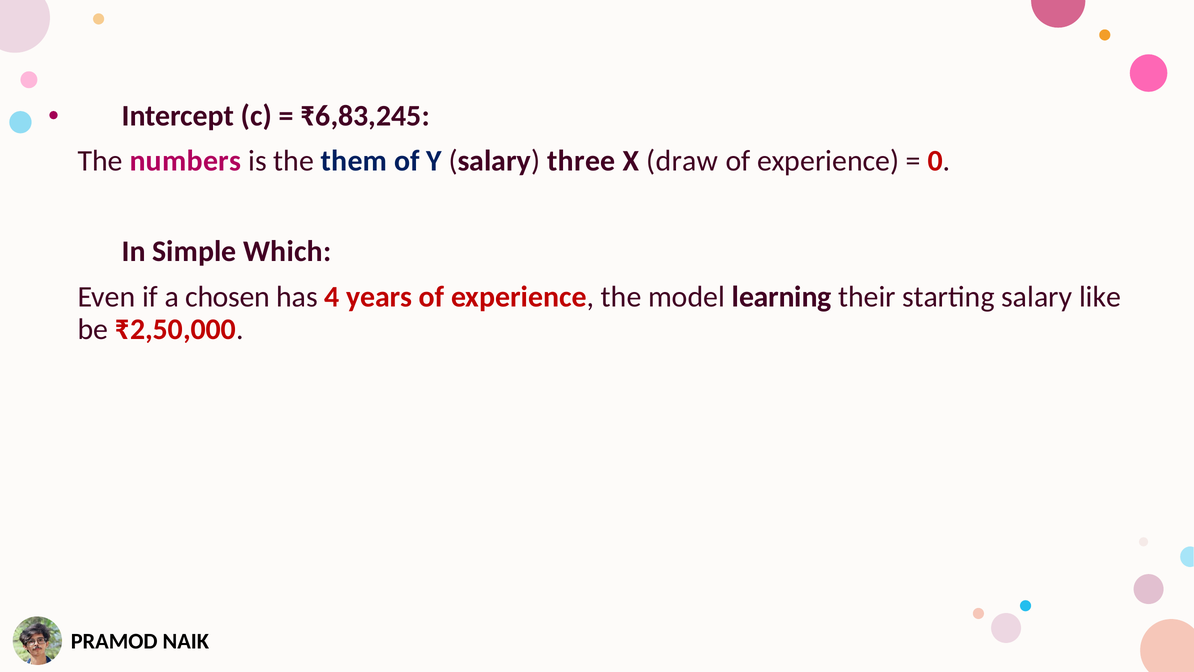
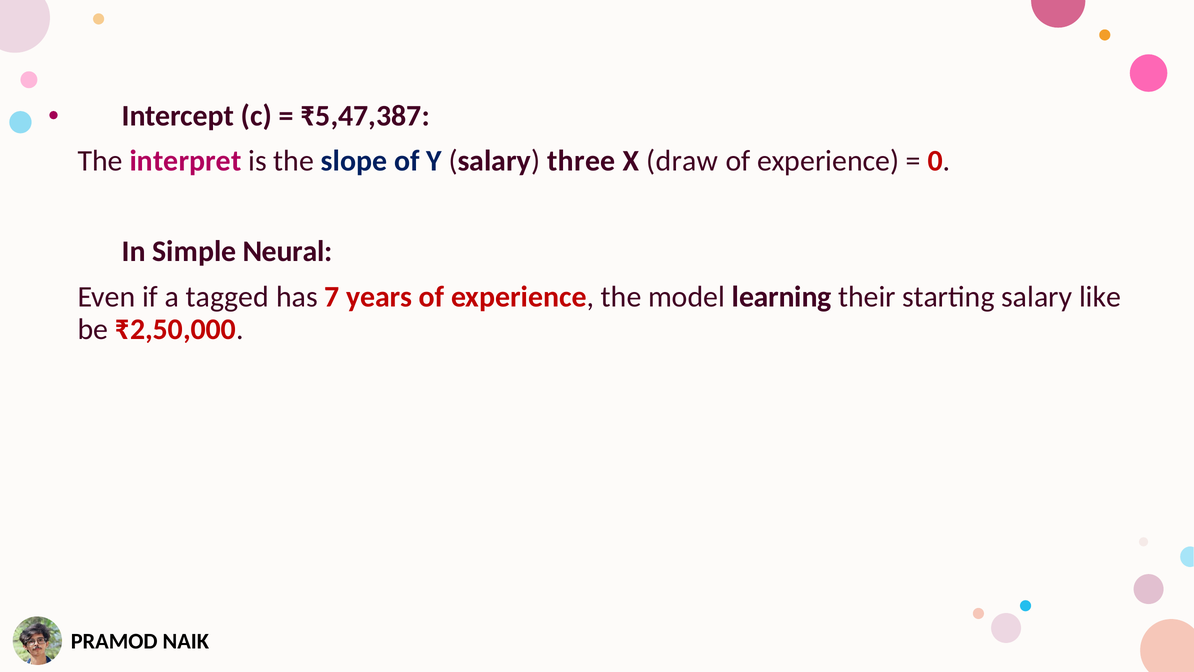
₹6,83,245: ₹6,83,245 -> ₹5,47,387
numbers: numbers -> interpret
them: them -> slope
Which: Which -> Neural
chosen: chosen -> tagged
4: 4 -> 7
